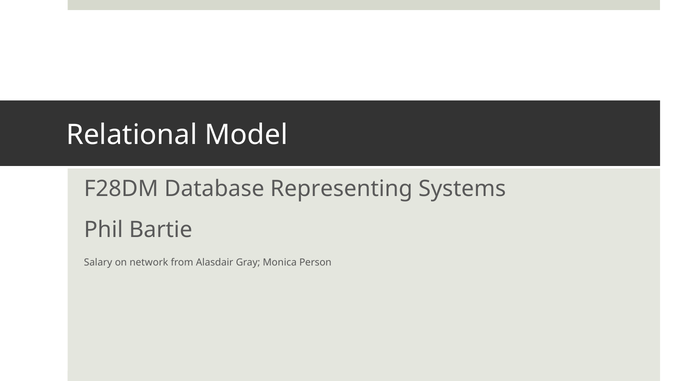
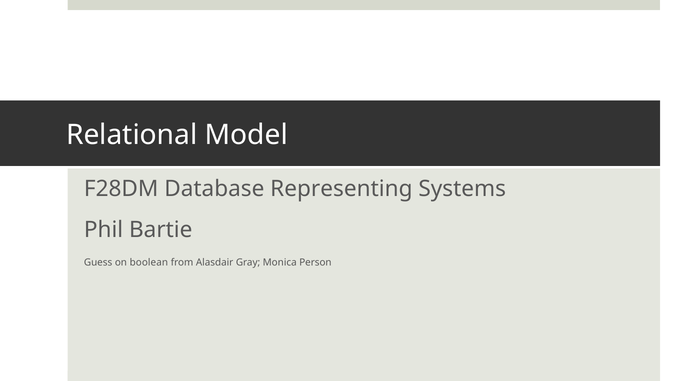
Salary: Salary -> Guess
network: network -> boolean
